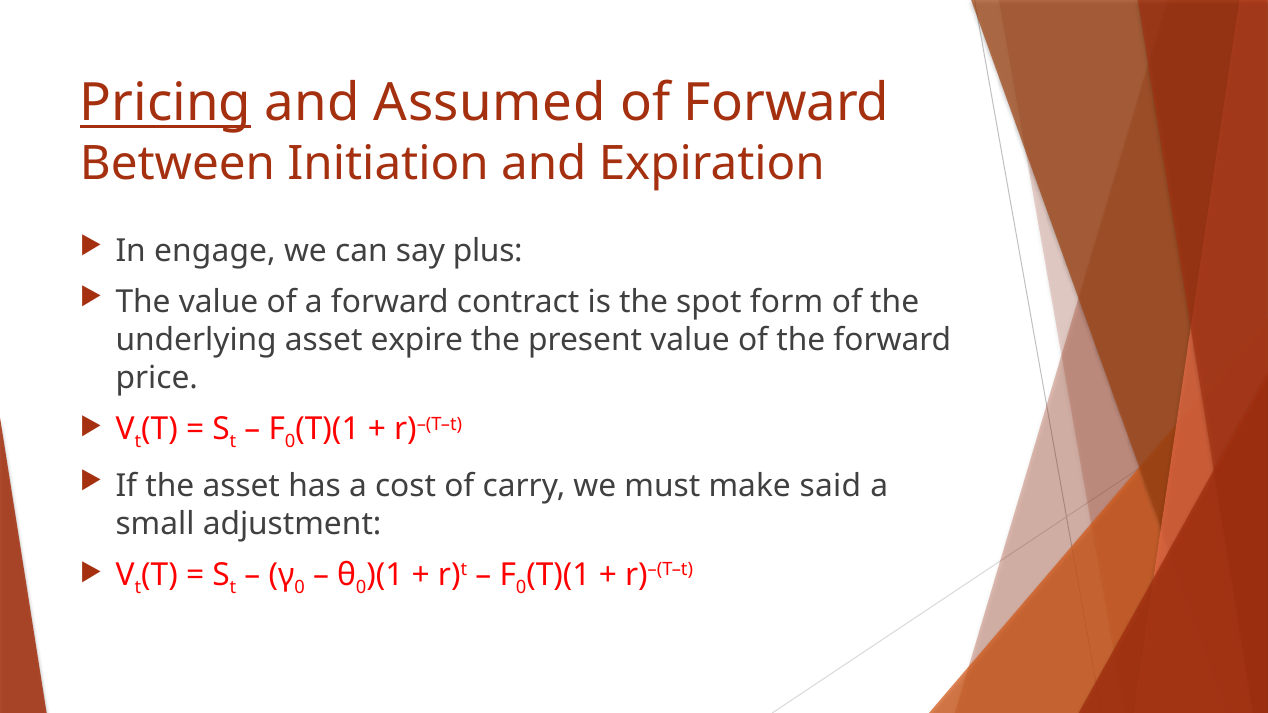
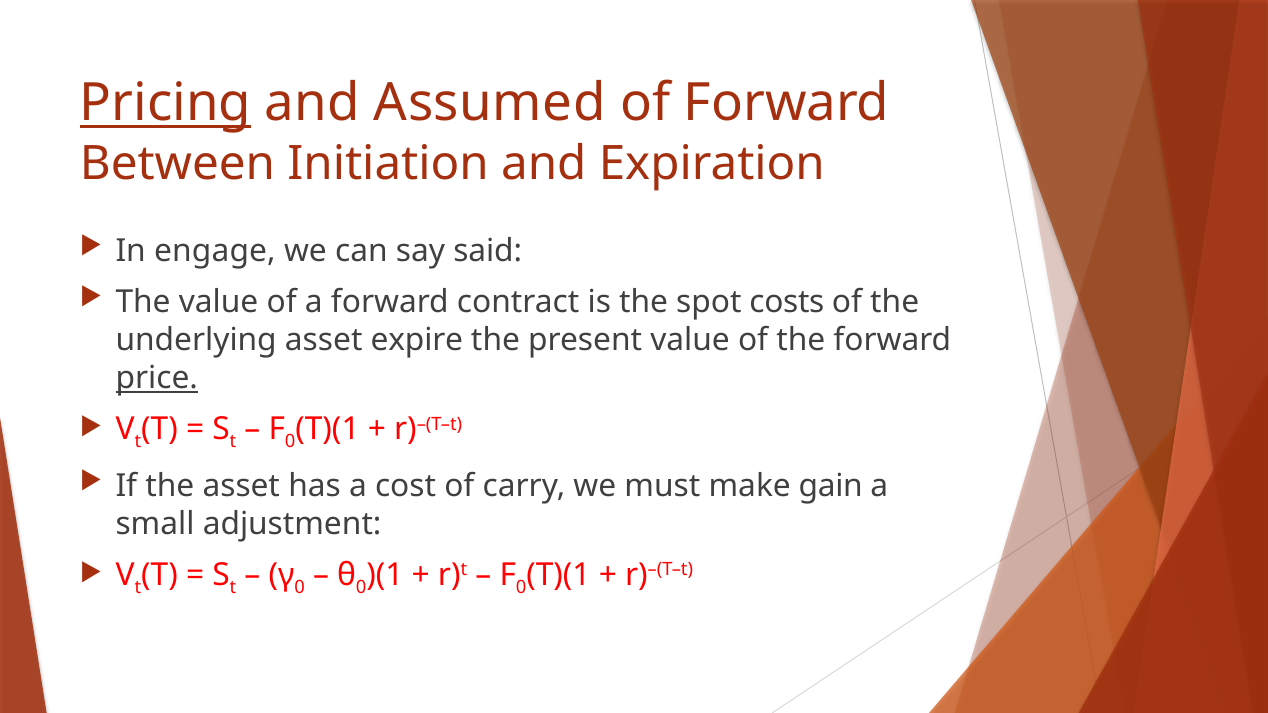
plus: plus -> said
form: form -> costs
price underline: none -> present
said: said -> gain
